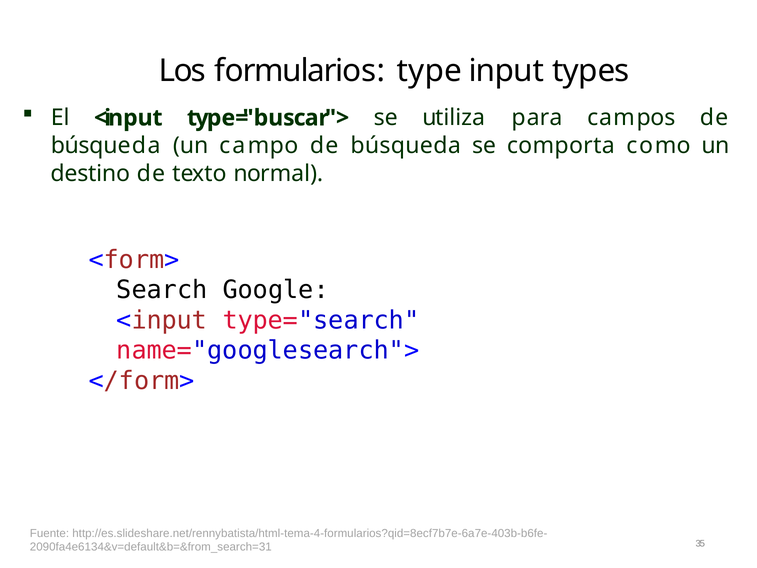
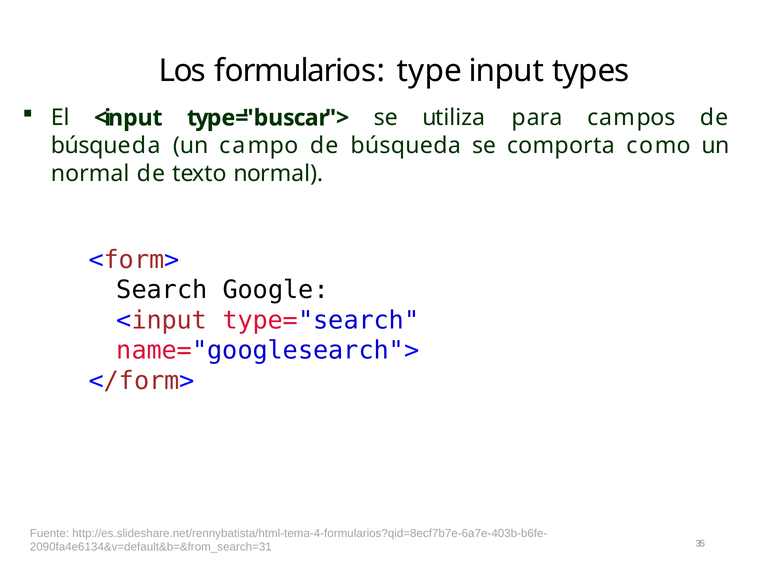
destino at (90, 173): destino -> normal
